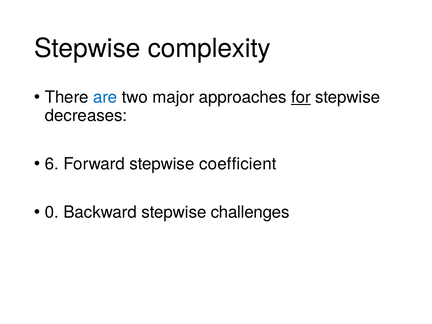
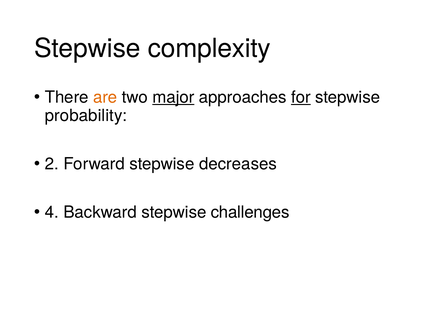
are colour: blue -> orange
major underline: none -> present
decreases: decreases -> probability
6: 6 -> 2
coefficient: coefficient -> decreases
0: 0 -> 4
